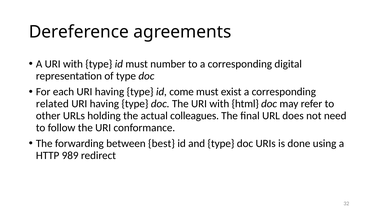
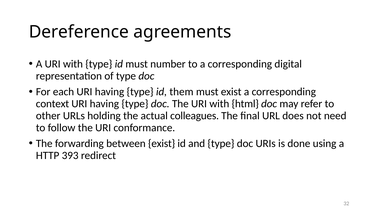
come: come -> them
related: related -> context
between best: best -> exist
989: 989 -> 393
